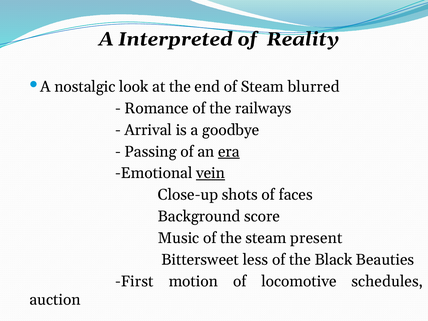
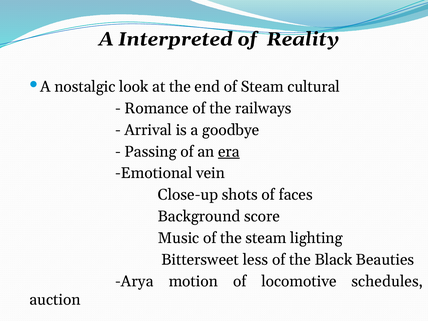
blurred: blurred -> cultural
vein underline: present -> none
present: present -> lighting
First: First -> Arya
